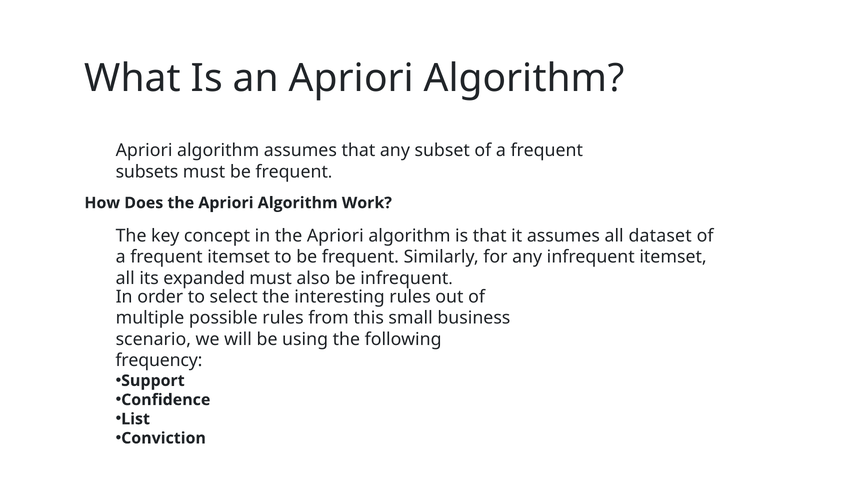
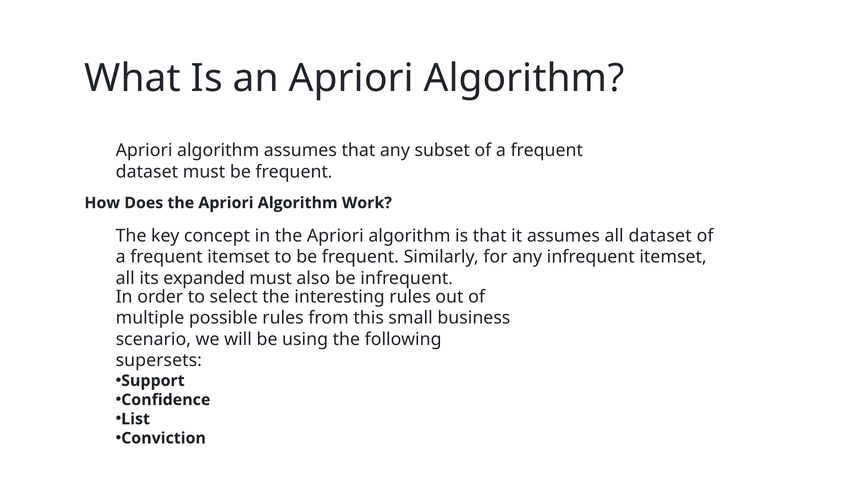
subsets at (147, 172): subsets -> dataset
frequency: frequency -> supersets
